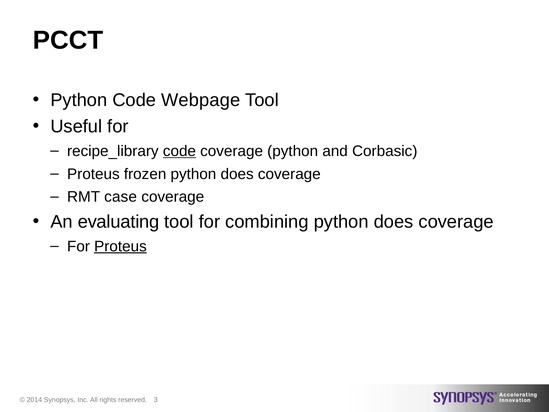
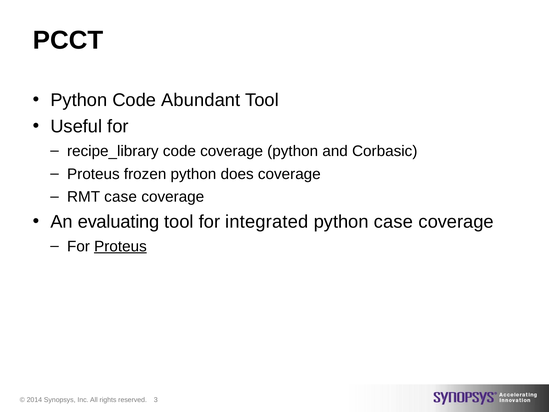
Webpage: Webpage -> Abundant
code at (179, 151) underline: present -> none
combining: combining -> integrated
does at (394, 222): does -> case
